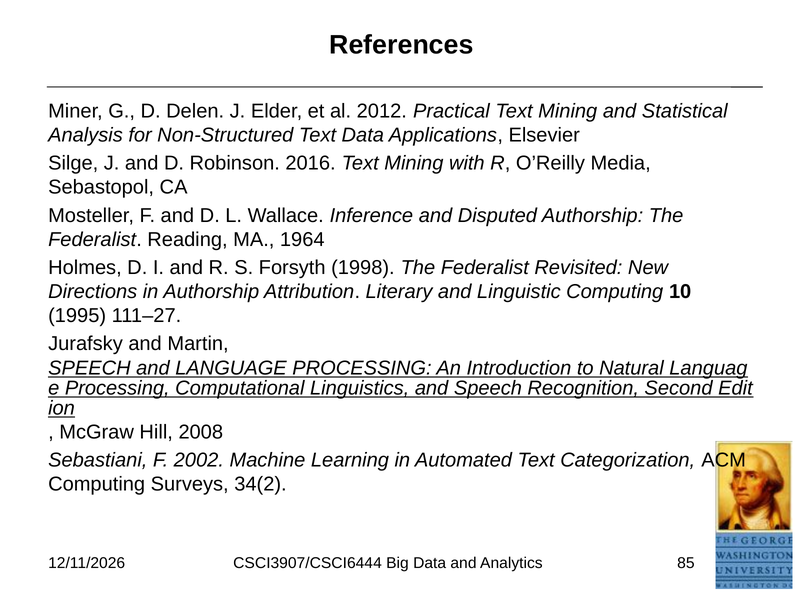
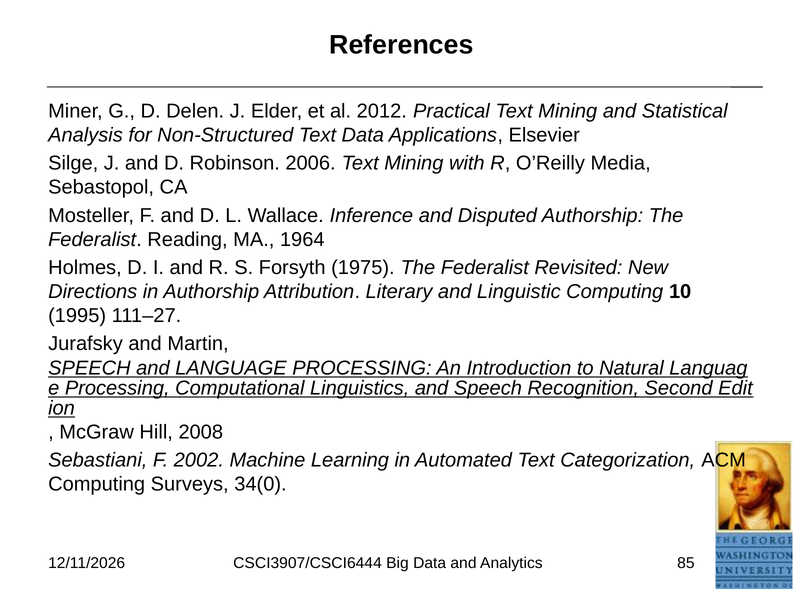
2016: 2016 -> 2006
1998: 1998 -> 1975
34(2: 34(2 -> 34(0
